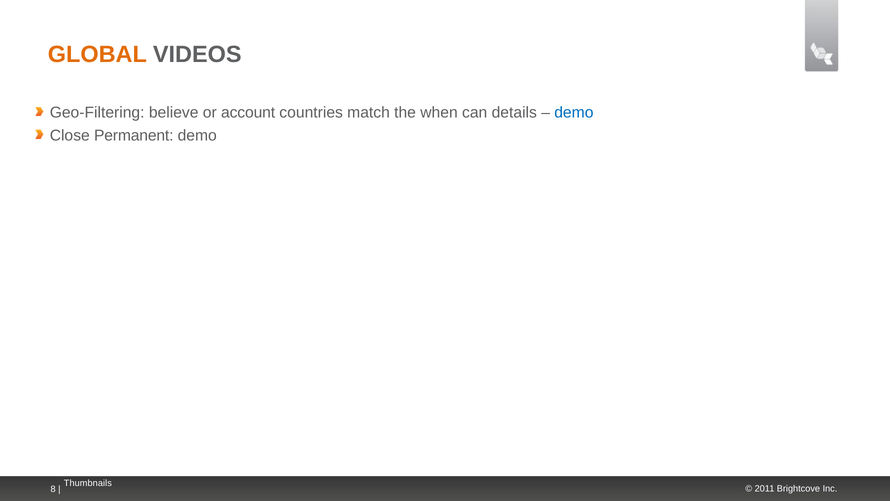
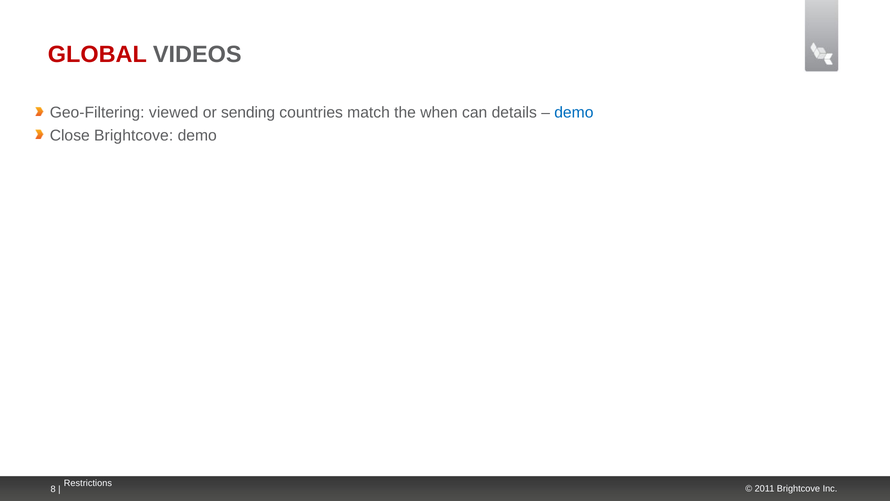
GLOBAL colour: orange -> red
believe: believe -> viewed
account: account -> sending
Close Permanent: Permanent -> Brightcove
Thumbnails: Thumbnails -> Restrictions
